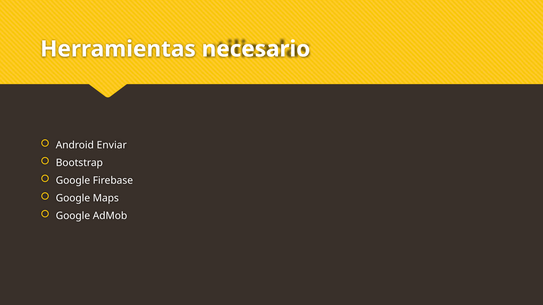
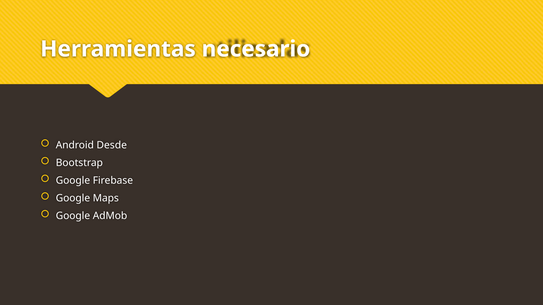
Enviar: Enviar -> Desde
